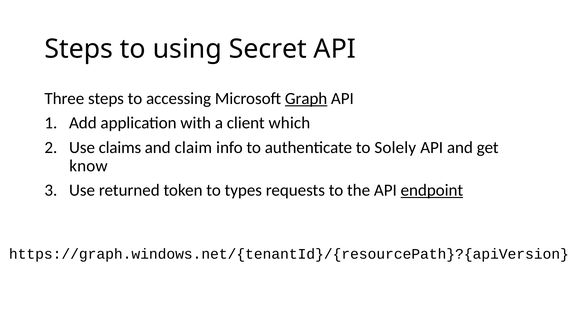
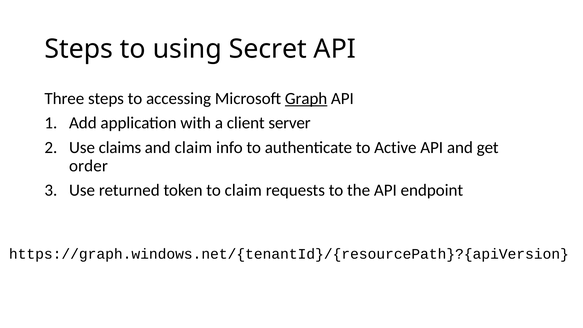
which: which -> server
Solely: Solely -> Active
know: know -> order
to types: types -> claim
endpoint underline: present -> none
